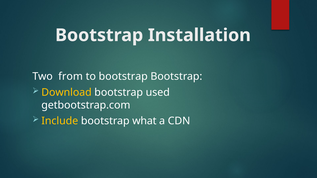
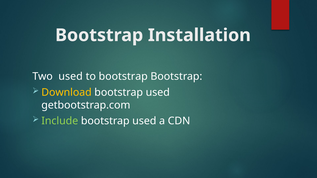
Two from: from -> used
Include colour: yellow -> light green
what at (144, 121): what -> used
